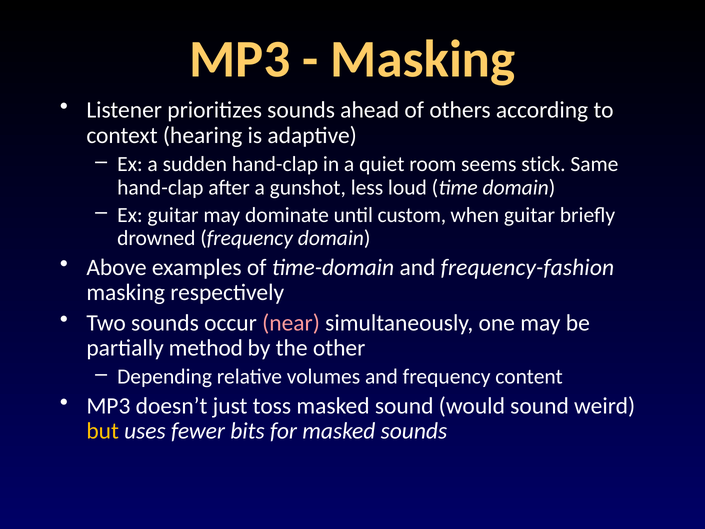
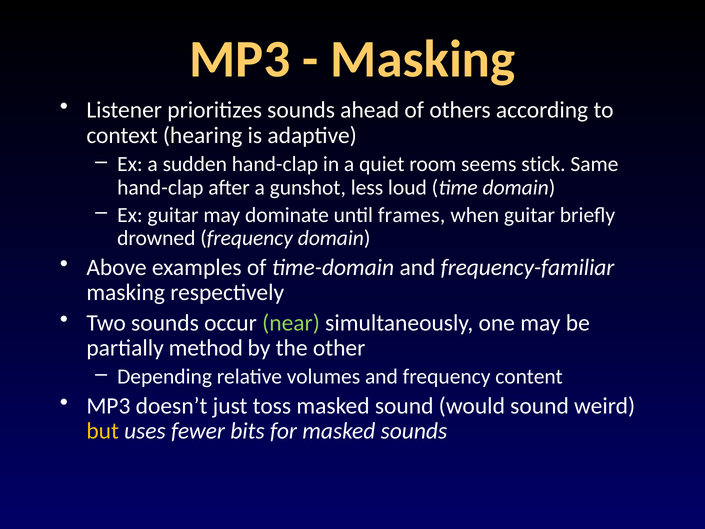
custom: custom -> frames
frequency-fashion: frequency-fashion -> frequency-familiar
near colour: pink -> light green
